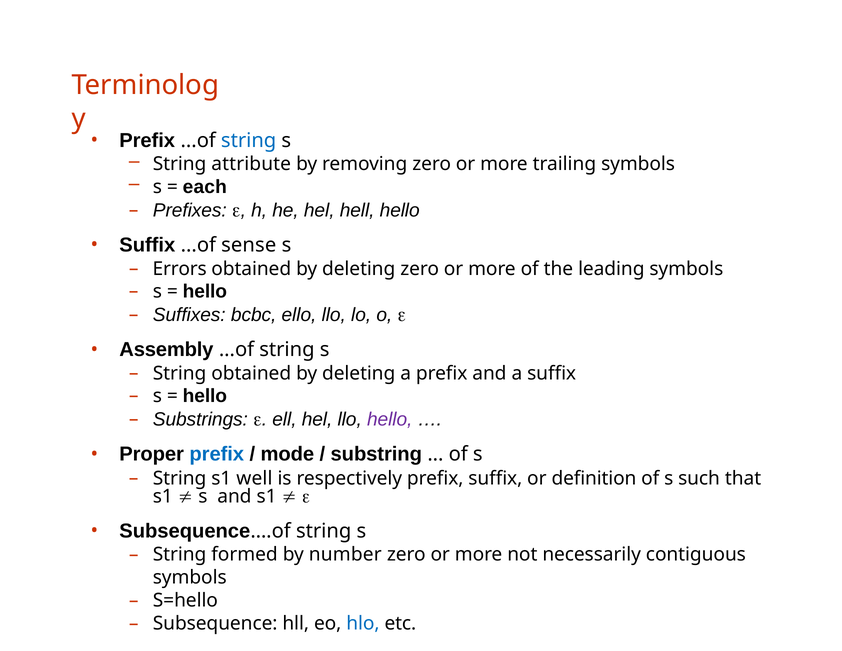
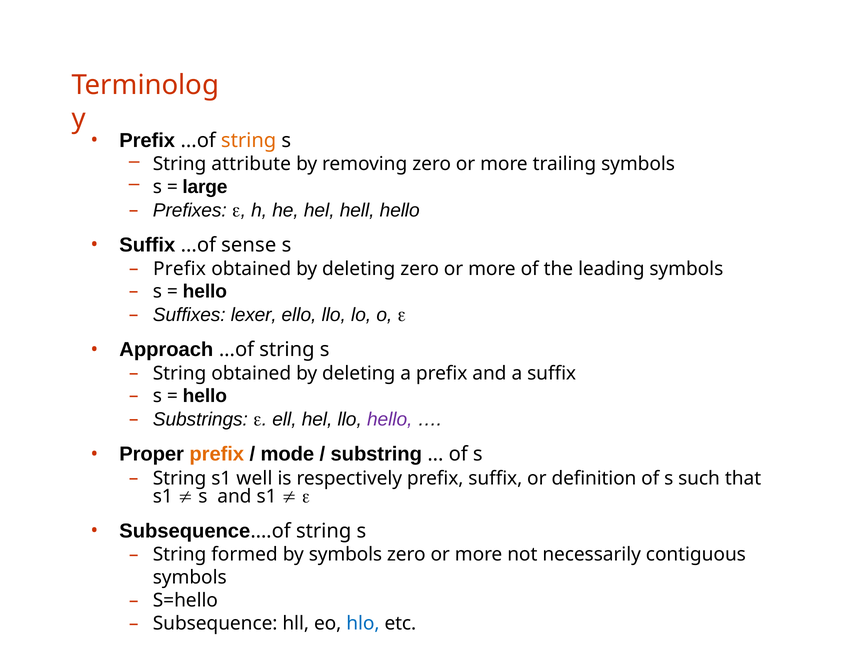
string at (249, 140) colour: blue -> orange
each: each -> large
Errors at (180, 269): Errors -> Prefix
bcbc: bcbc -> lexer
Assembly: Assembly -> Approach
prefix at (217, 454) colour: blue -> orange
by number: number -> symbols
